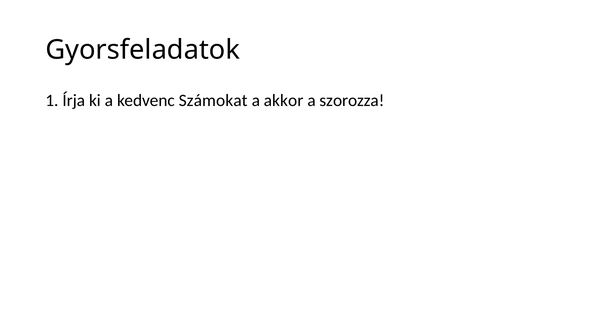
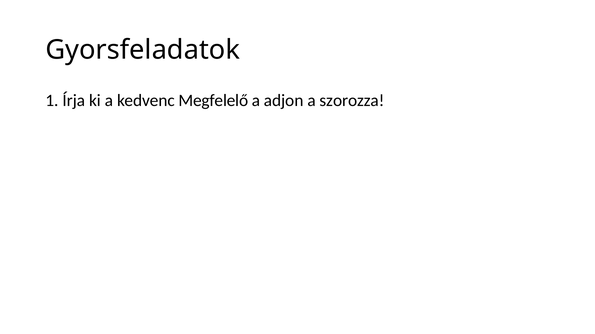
Számokat: Számokat -> Megfelelő
akkor: akkor -> adjon
